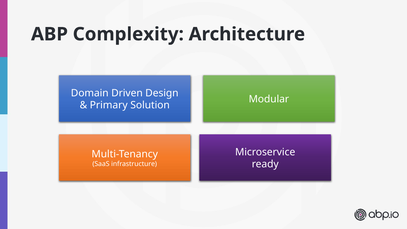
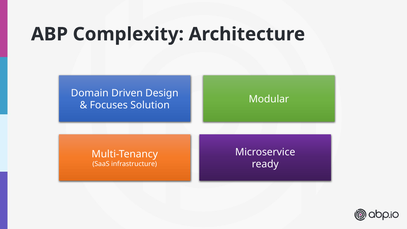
Primary: Primary -> Focuses
